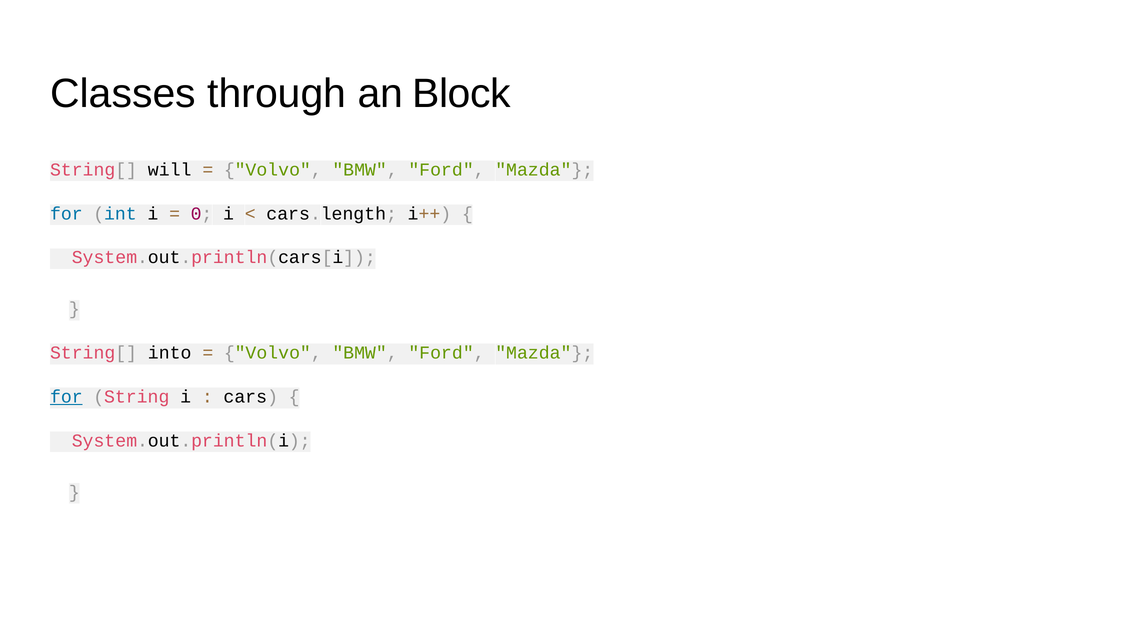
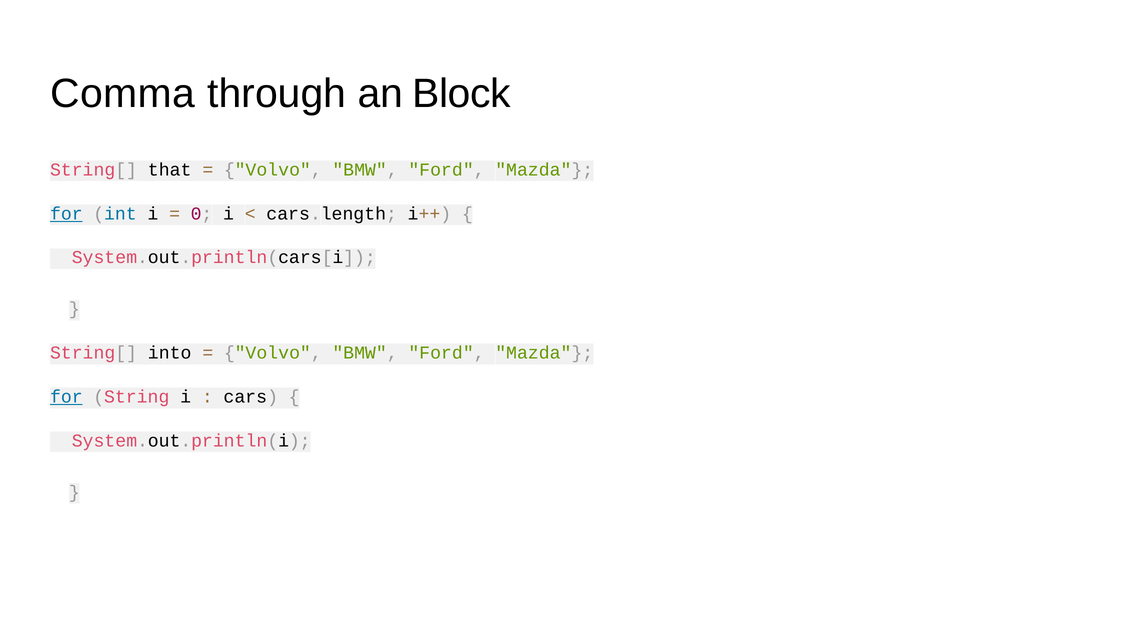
Classes: Classes -> Comma
will: will -> that
for at (66, 214) underline: none -> present
